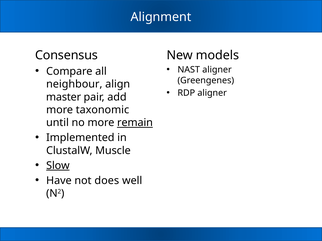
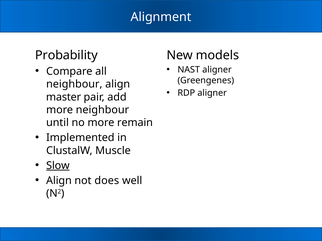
Consensus: Consensus -> Probability
more taxonomic: taxonomic -> neighbour
remain underline: present -> none
Have at (59, 181): Have -> Align
